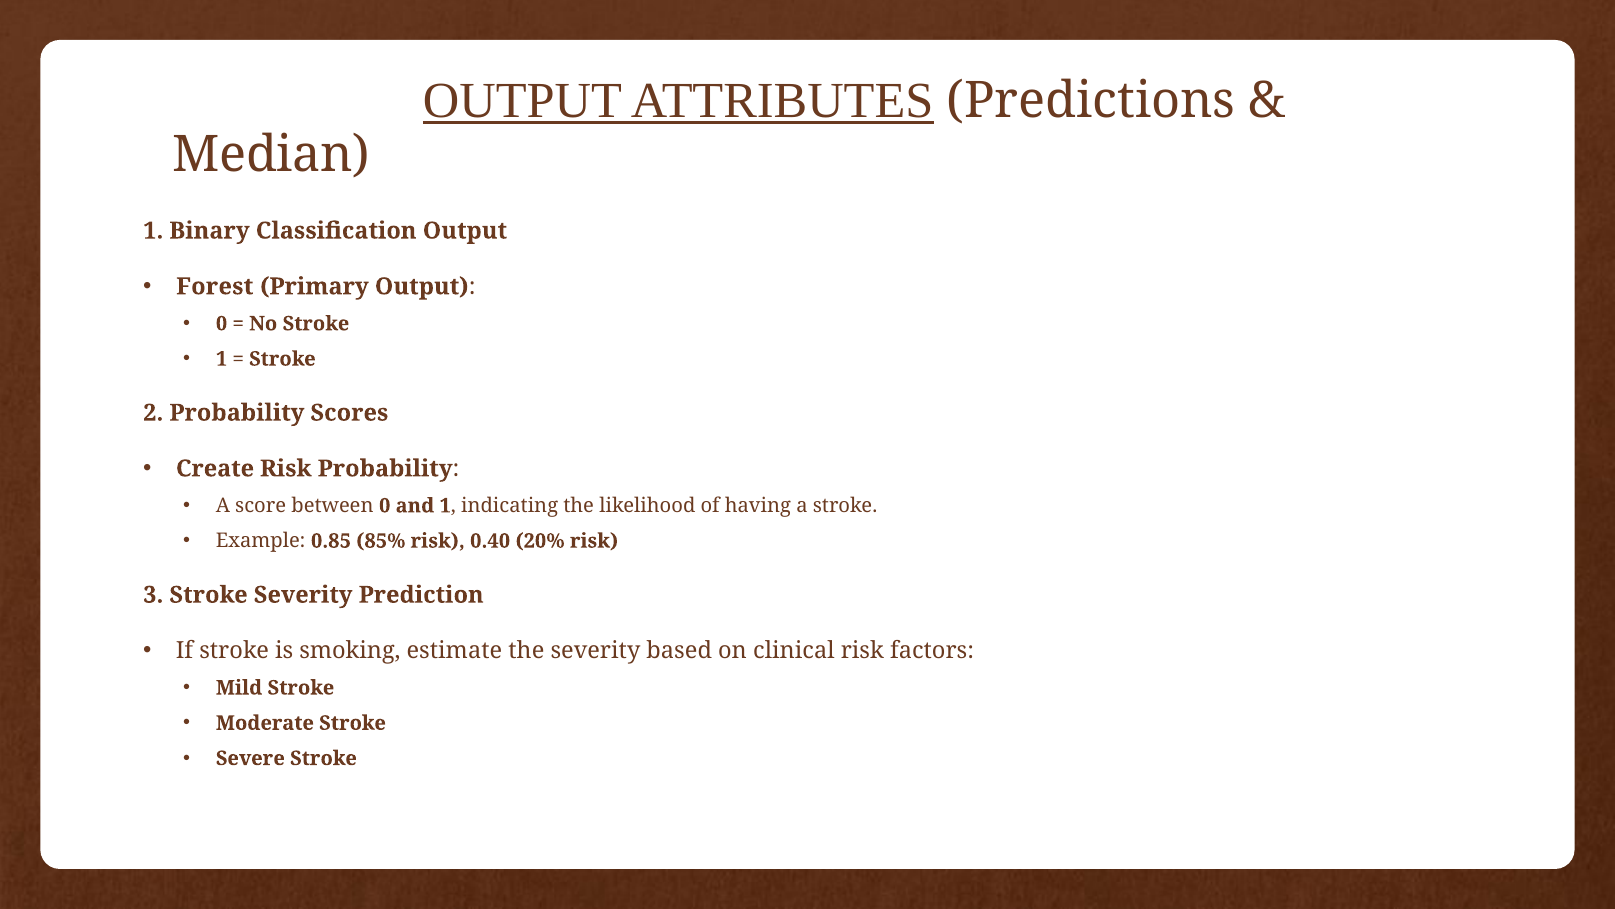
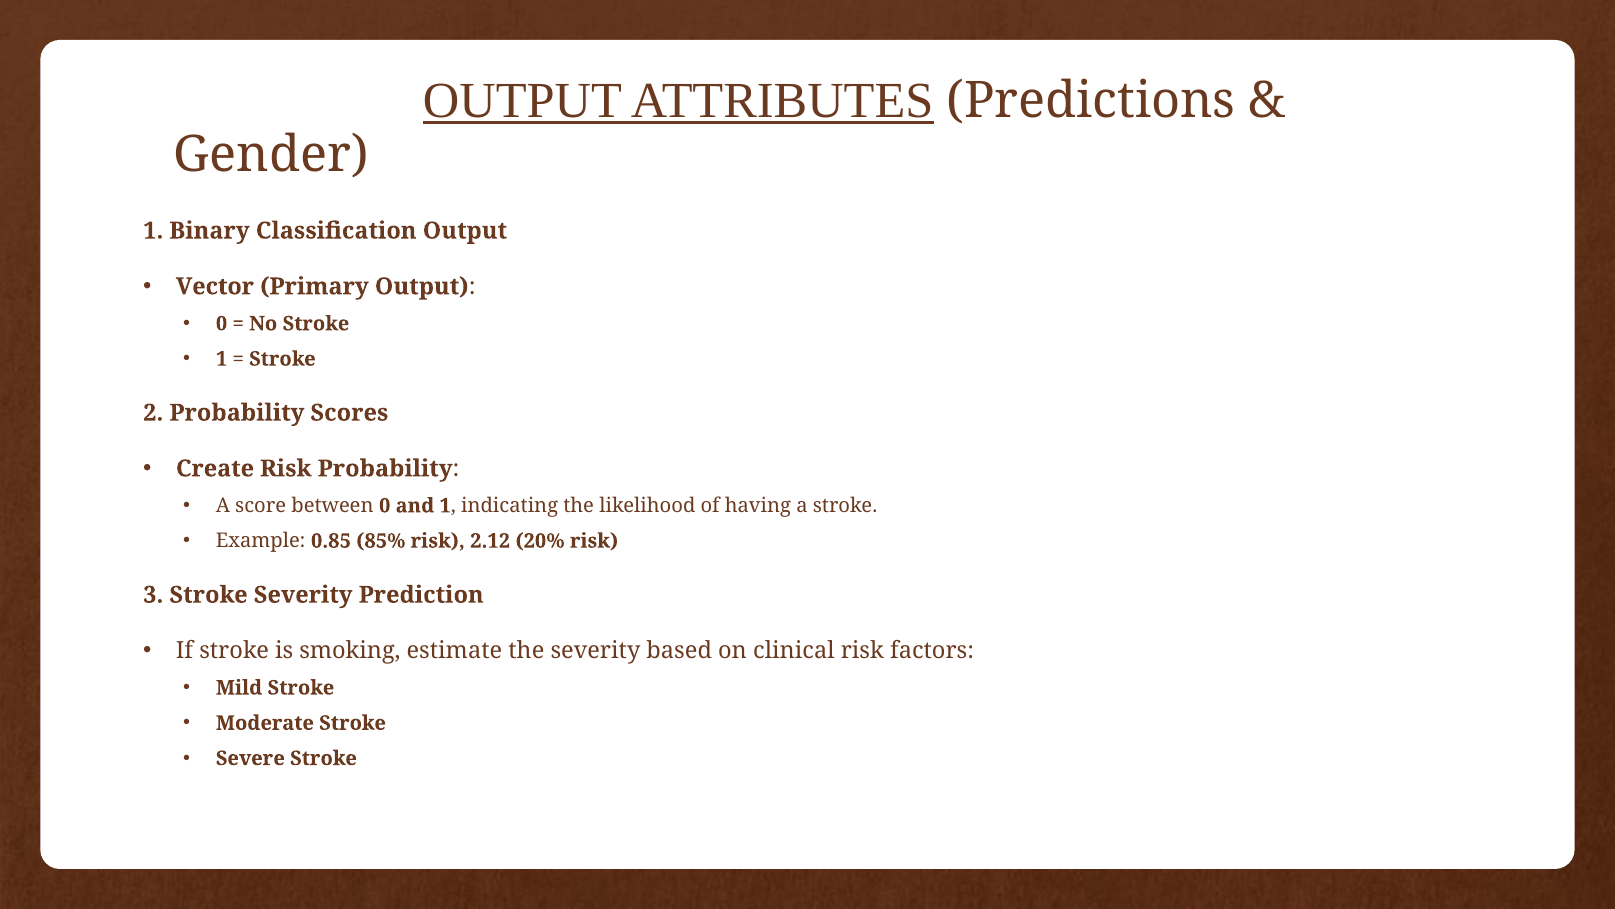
Median: Median -> Gender
Forest: Forest -> Vector
0.40: 0.40 -> 2.12
